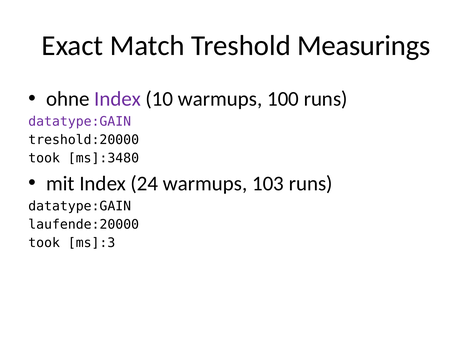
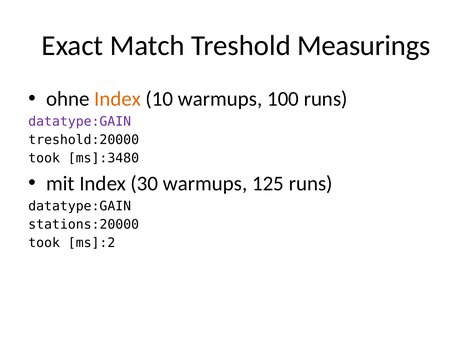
Index at (118, 99) colour: purple -> orange
24: 24 -> 30
103: 103 -> 125
laufende:20000: laufende:20000 -> stations:20000
ms]:3: ms]:3 -> ms]:2
